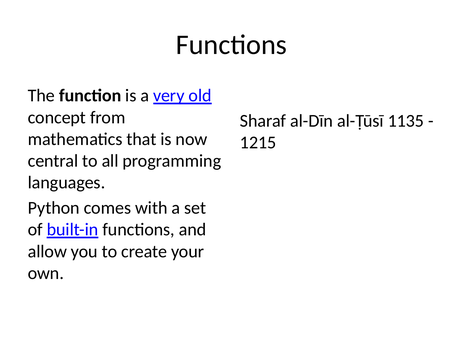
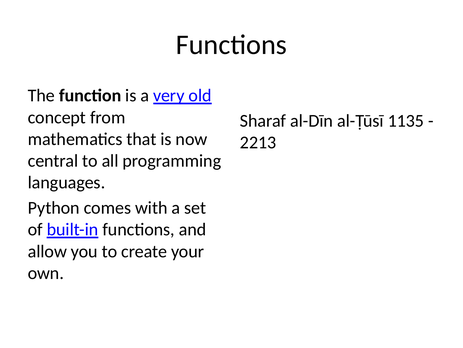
1215: 1215 -> 2213
